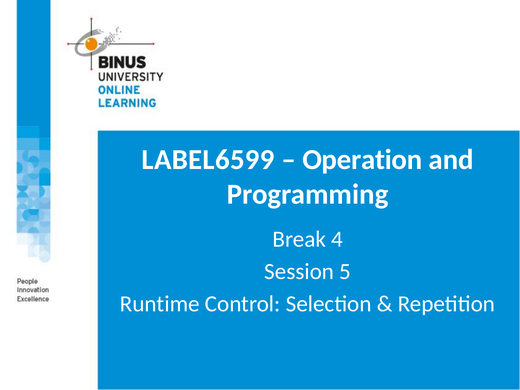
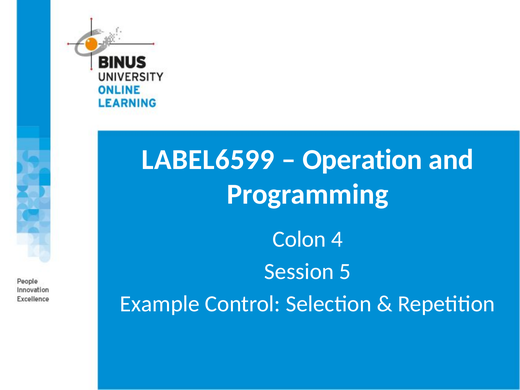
Break: Break -> Colon
Runtime: Runtime -> Example
